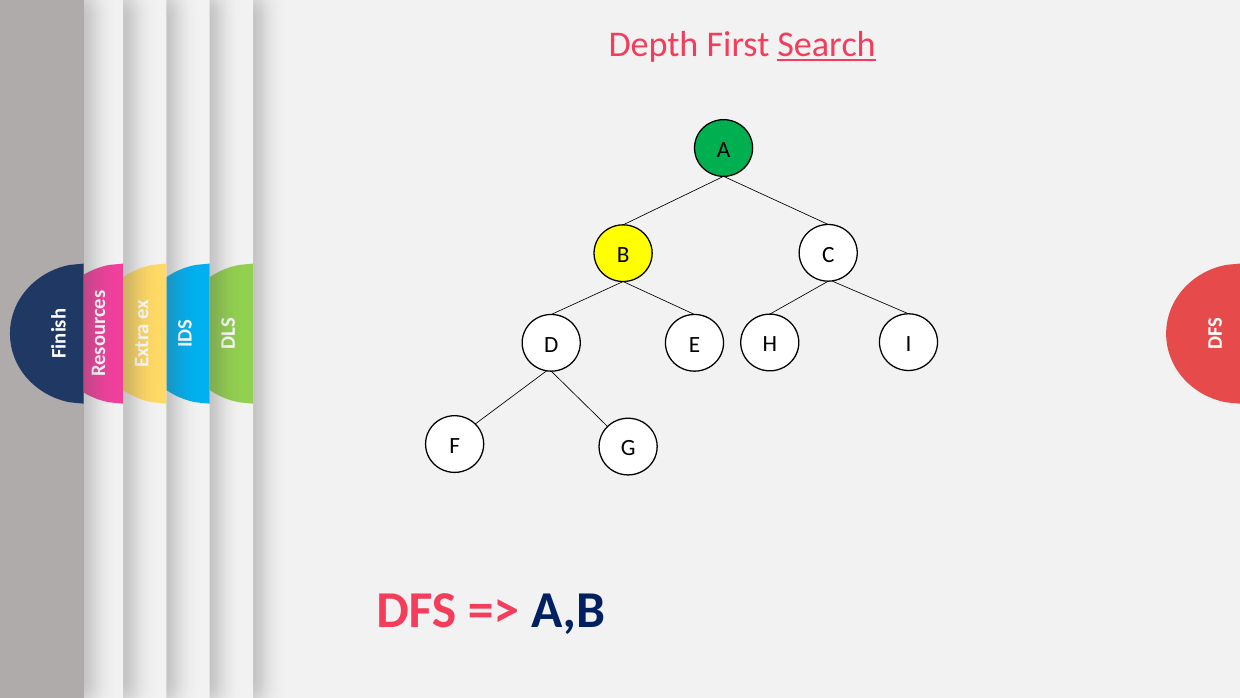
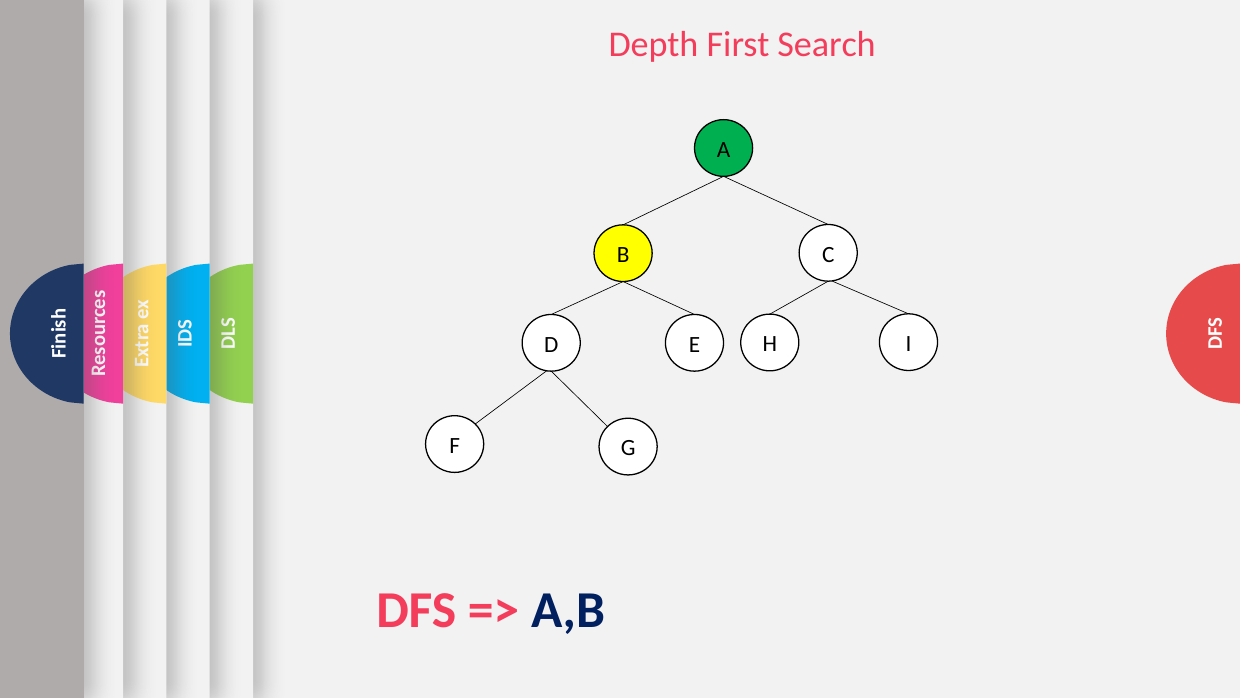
Search underline: present -> none
